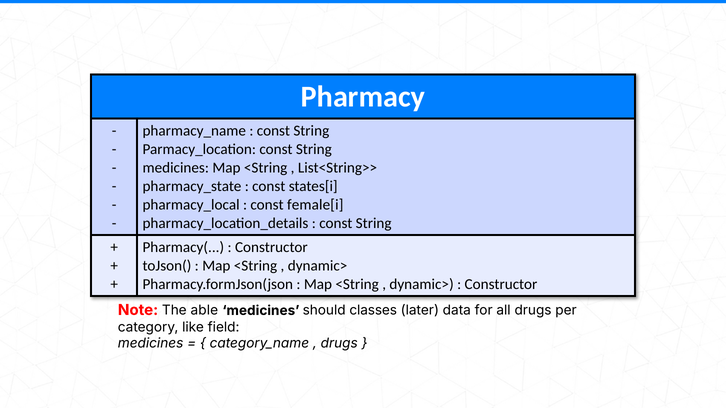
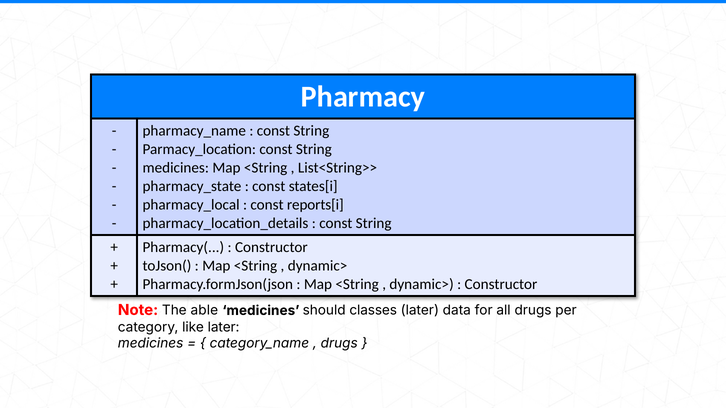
female[i: female[i -> reports[i
like field: field -> later
